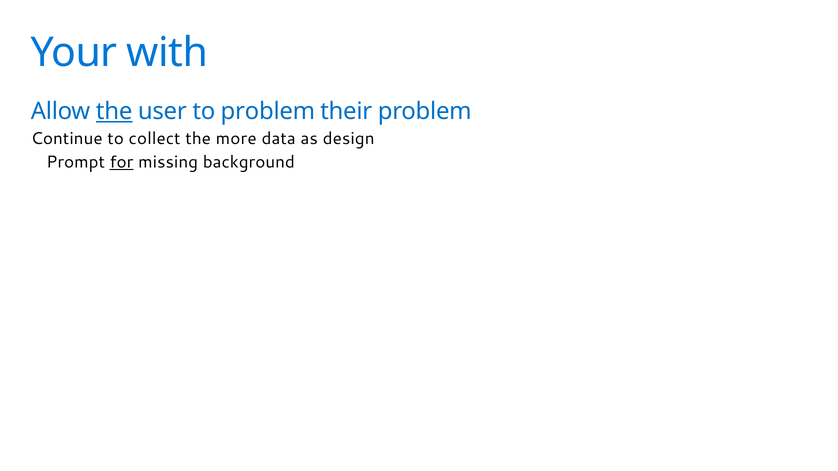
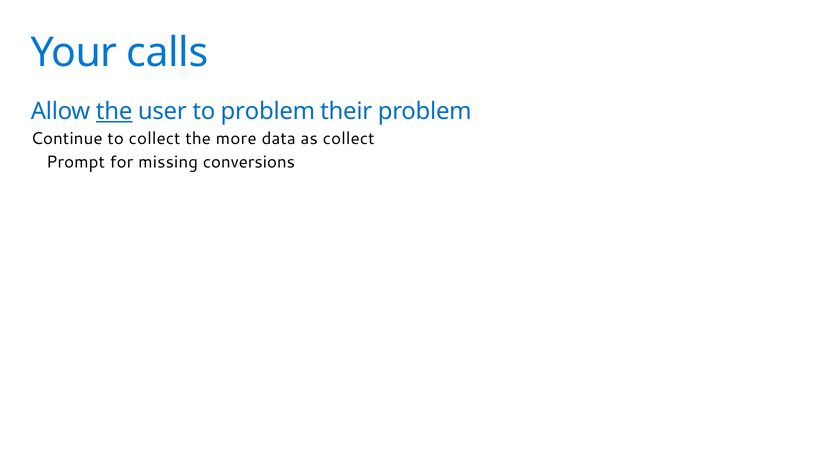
with: with -> calls
as design: design -> collect
for underline: present -> none
background: background -> conversions
